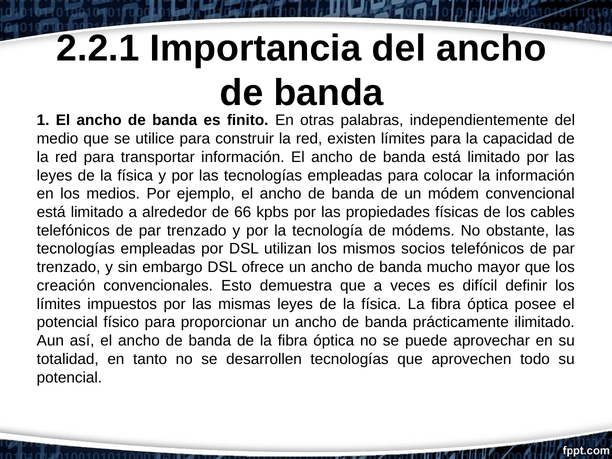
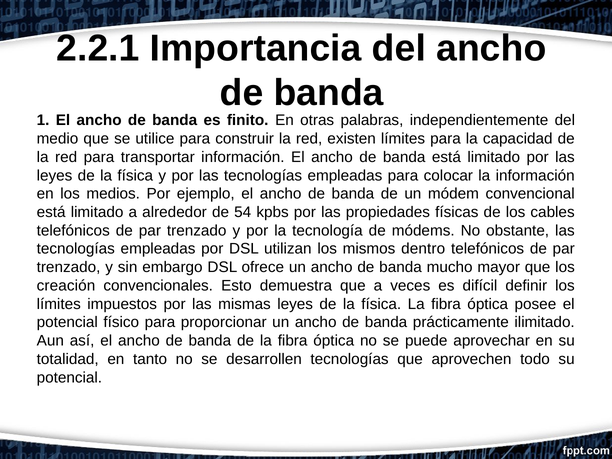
66: 66 -> 54
socios: socios -> dentro
